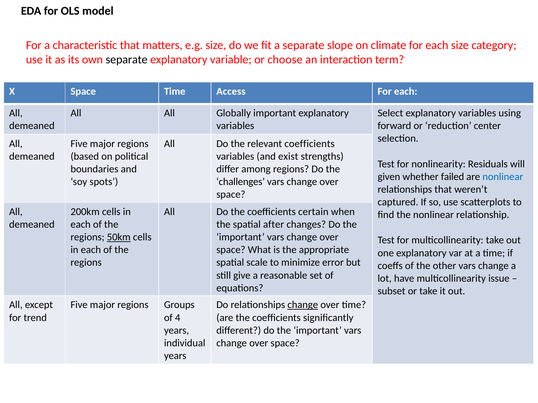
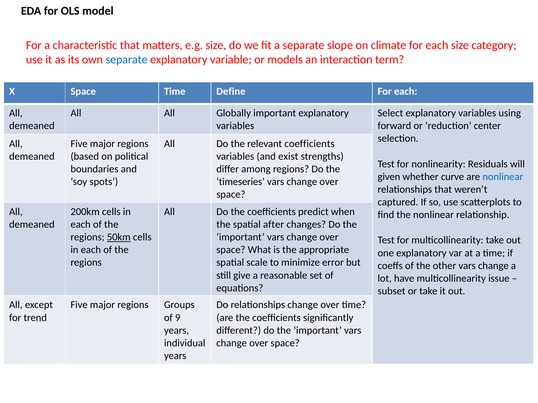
separate at (127, 60) colour: black -> blue
choose: choose -> models
Access: Access -> Define
failed: failed -> curve
challenges: challenges -> timeseries
certain: certain -> predict
change at (303, 305) underline: present -> none
4: 4 -> 9
